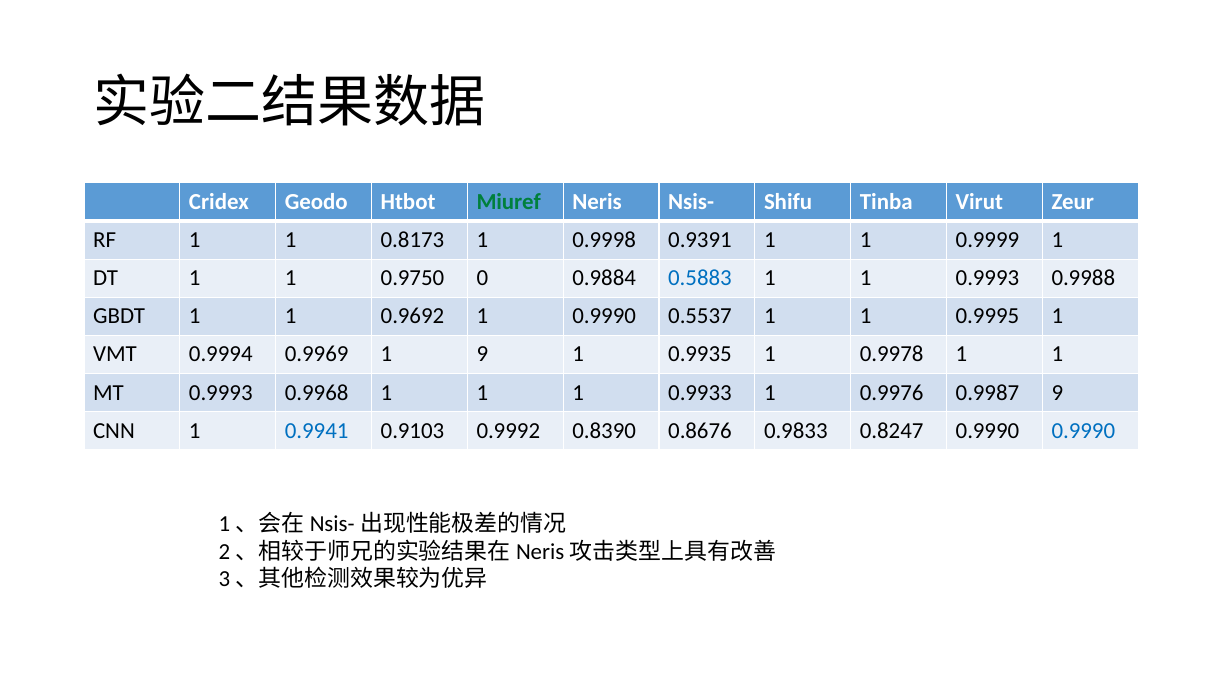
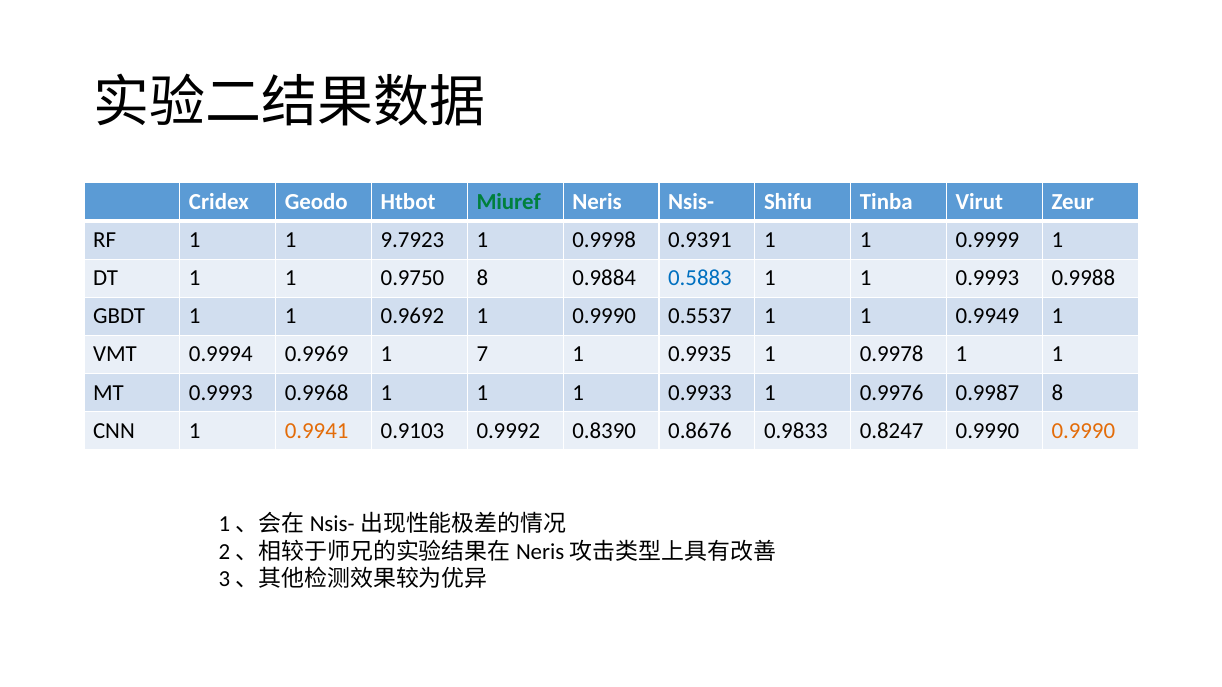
0.8173: 0.8173 -> 9.7923
0.9750 0: 0 -> 8
0.9995: 0.9995 -> 0.9949
1 9: 9 -> 7
0.9987 9: 9 -> 8
0.9941 colour: blue -> orange
0.9990 at (1083, 431) colour: blue -> orange
